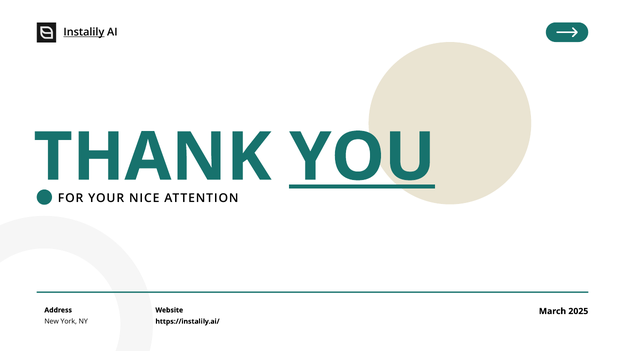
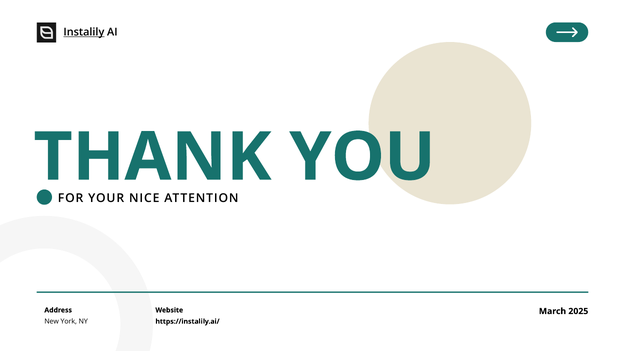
YOU underline: present -> none
